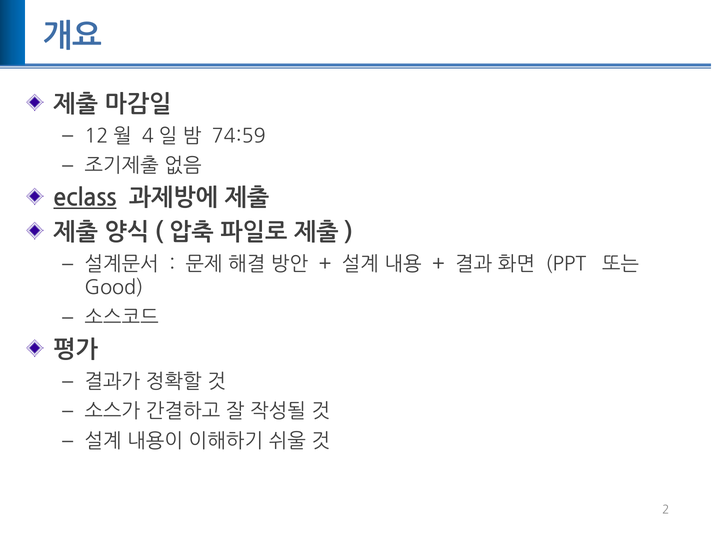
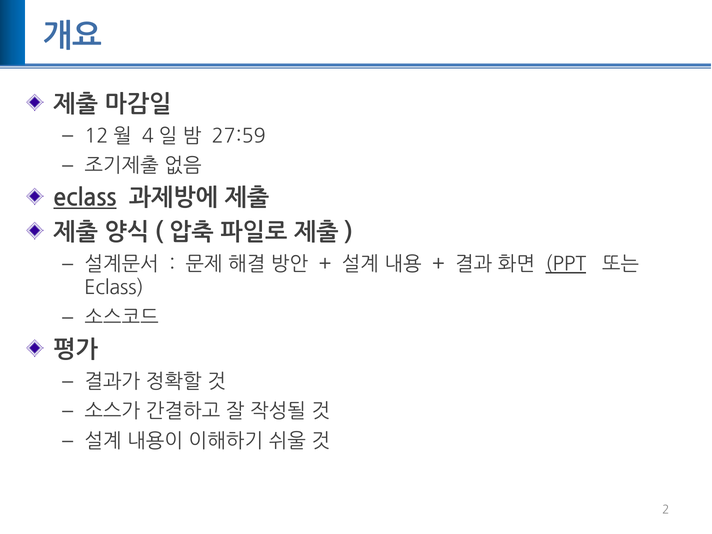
74:59: 74:59 -> 27:59
PPT underline: none -> present
Good at (114, 288): Good -> Eclass
